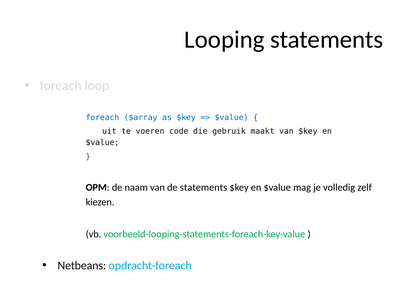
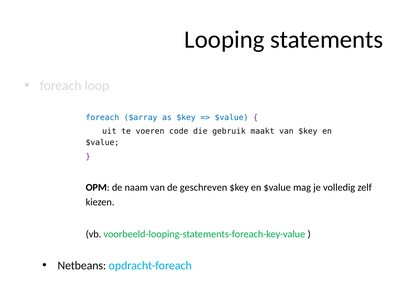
de statements: statements -> geschreven
